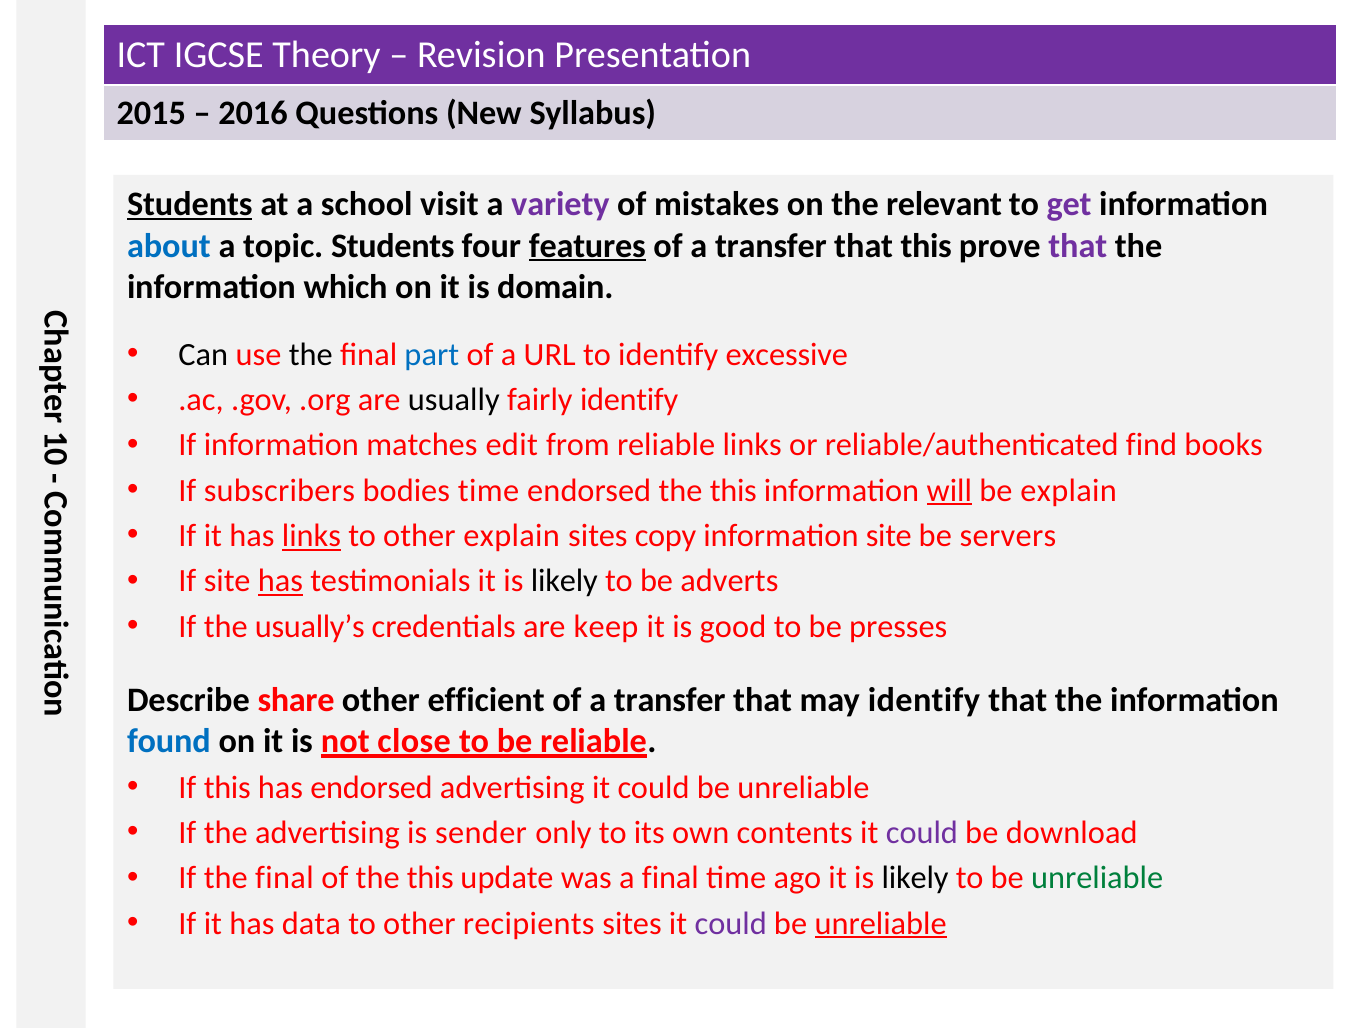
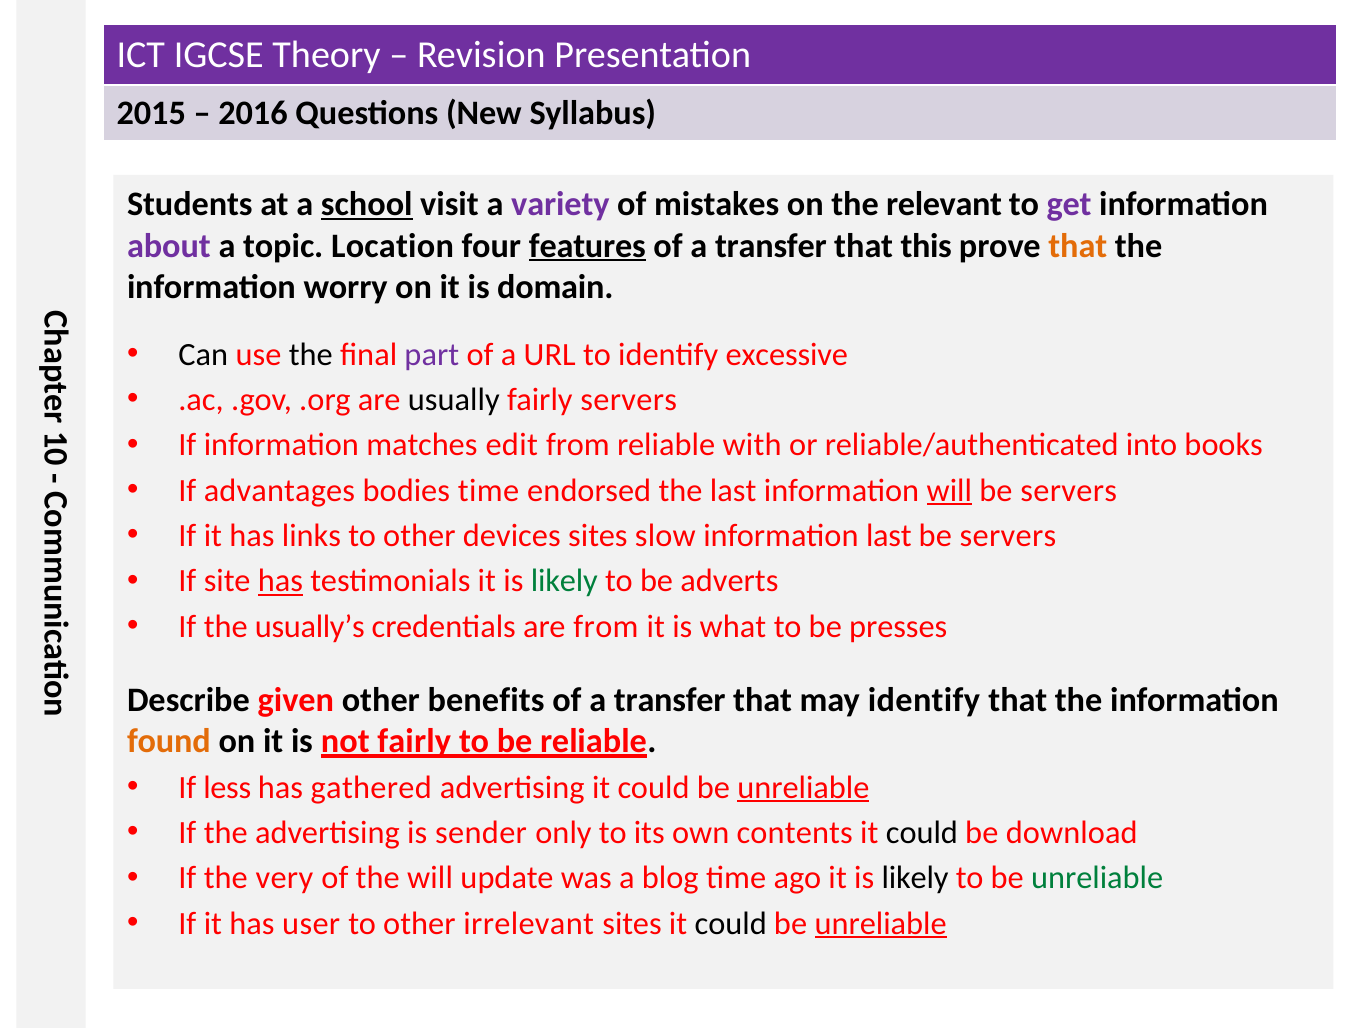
Students at (190, 205) underline: present -> none
school underline: none -> present
about colour: blue -> purple
topic Students: Students -> Location
that at (1078, 246) colour: purple -> orange
which: which -> worry
part colour: blue -> purple
fairly identify: identify -> servers
reliable links: links -> with
find: find -> into
subscribers: subscribers -> advantages
endorsed the this: this -> last
explain at (1069, 491): explain -> servers
links at (311, 536) underline: present -> none
other explain: explain -> devices
copy: copy -> slow
information site: site -> last
likely at (564, 581) colour: black -> green
are keep: keep -> from
good: good -> what
share: share -> given
efficient: efficient -> benefits
found colour: blue -> orange
not close: close -> fairly
If this: this -> less
has endorsed: endorsed -> gathered
unreliable at (803, 788) underline: none -> present
could at (922, 833) colour: purple -> black
If the final: final -> very
of the this: this -> will
a final: final -> blog
data: data -> user
recipients: recipients -> irrelevant
could at (731, 924) colour: purple -> black
